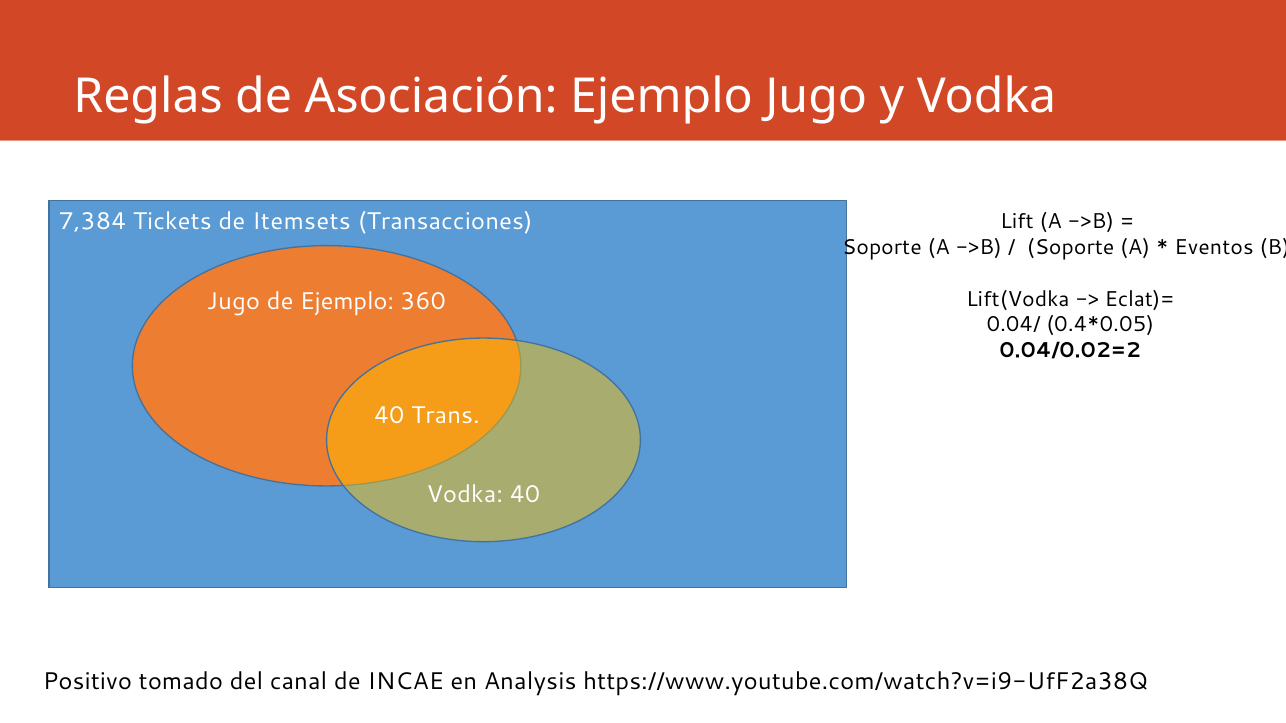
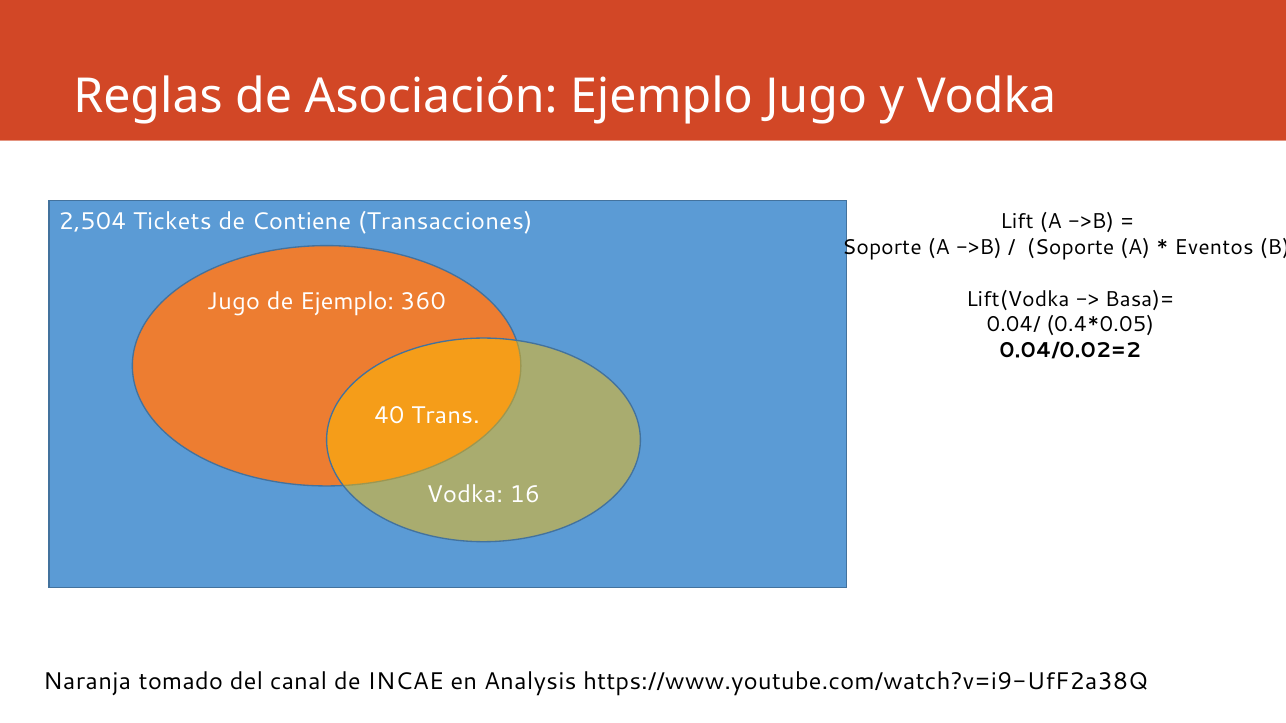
7,384: 7,384 -> 2,504
Itemsets: Itemsets -> Contiene
Eclat)=: Eclat)= -> Basa)=
Vodka 40: 40 -> 16
Positivo: Positivo -> Naranja
